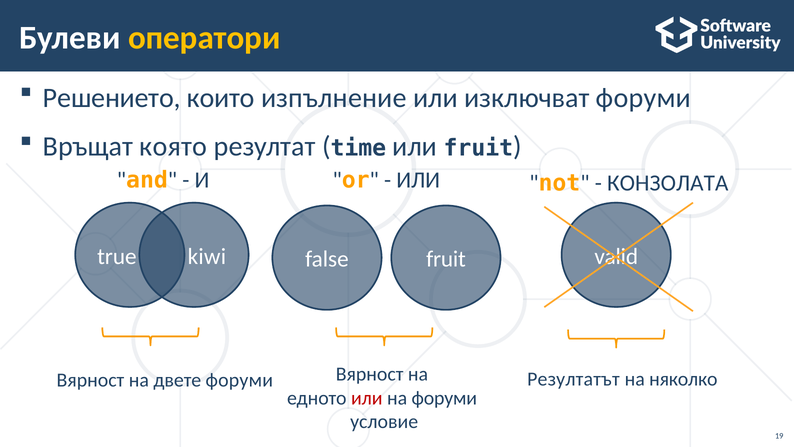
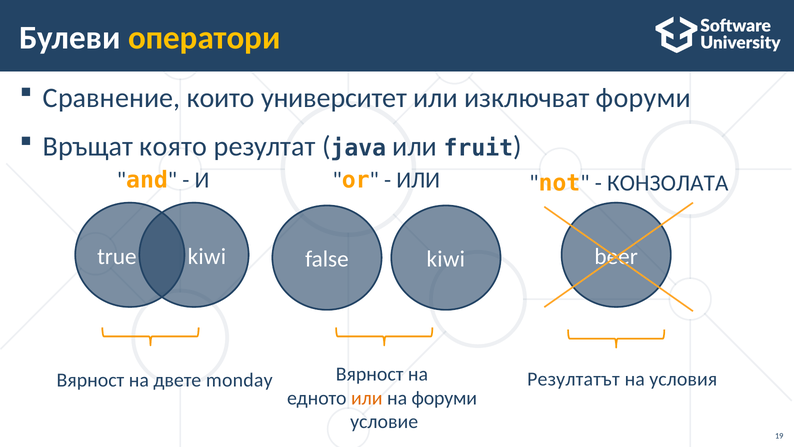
Решението: Решението -> Сравнение
изпълнение: изпълнение -> университет
time: time -> java
valid: valid -> beer
false fruit: fruit -> kiwi
няколко: няколко -> условия
двете форуми: форуми -> monday
или at (367, 398) colour: red -> orange
